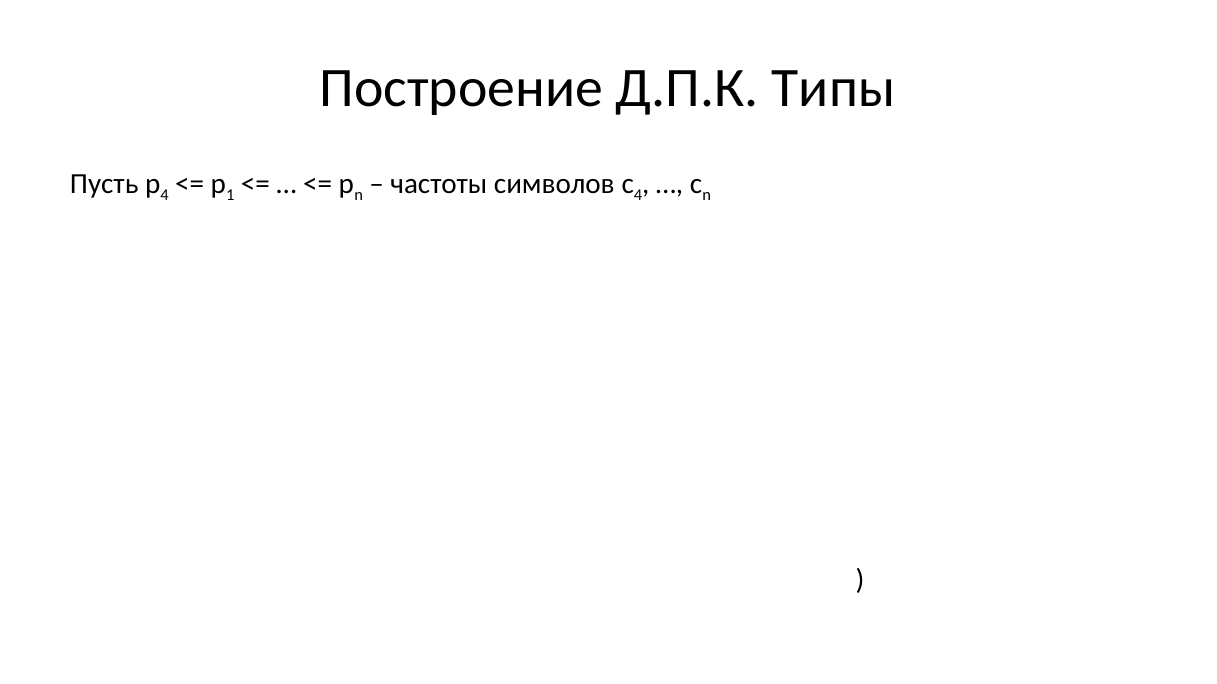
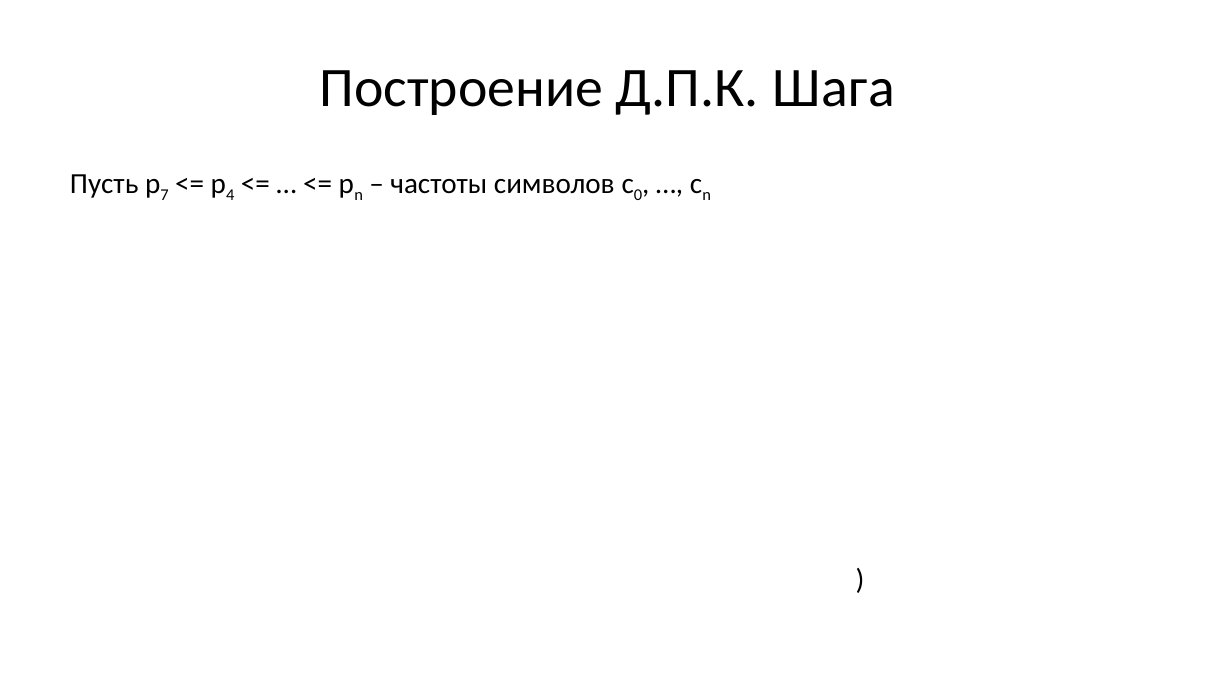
Типы: Типы -> Шага
4 at (164, 195): 4 -> 7
1 at (230, 195): 1 -> 4
4 at (638, 195): 4 -> 0
